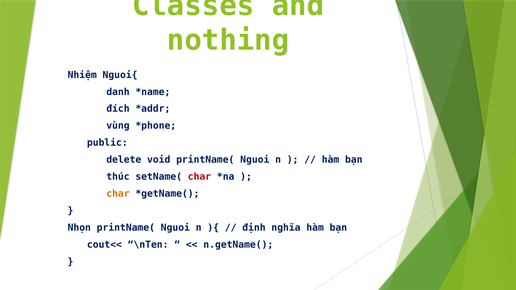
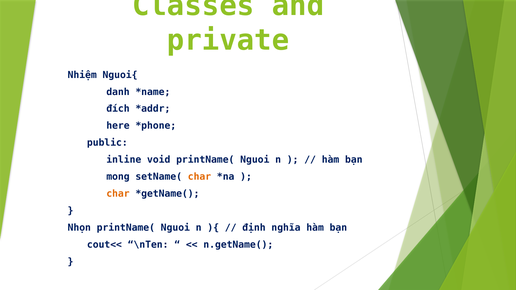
nothing: nothing -> private
vùng: vùng -> here
delete: delete -> inline
thúc: thúc -> mong
char at (199, 177) colour: red -> orange
